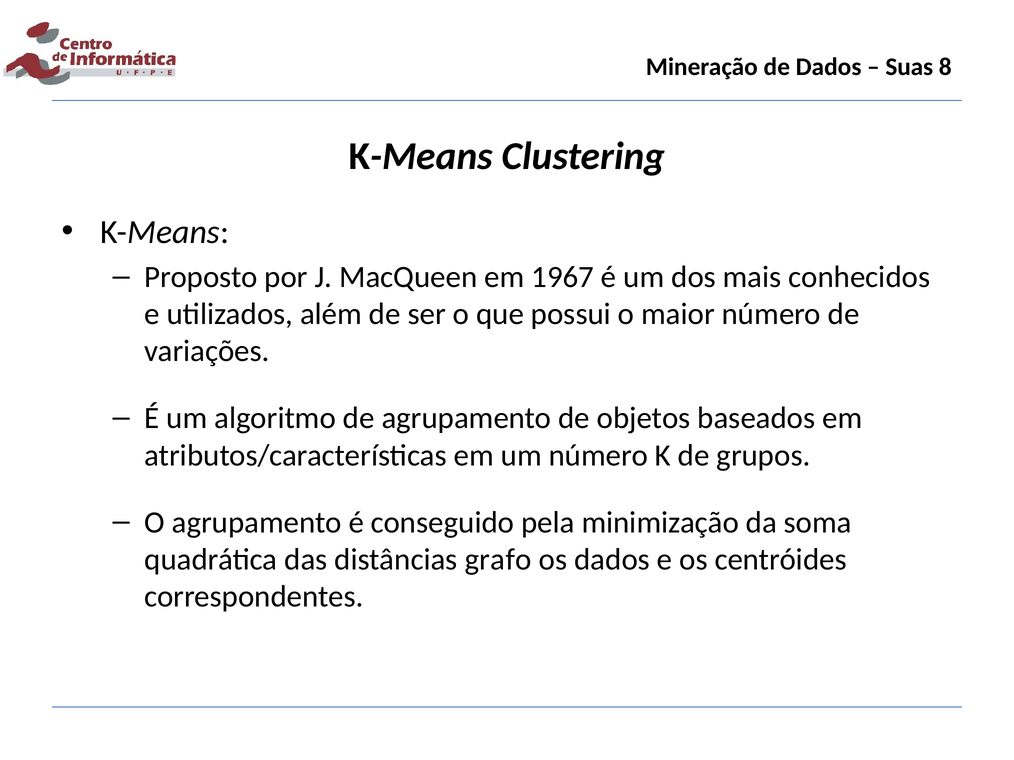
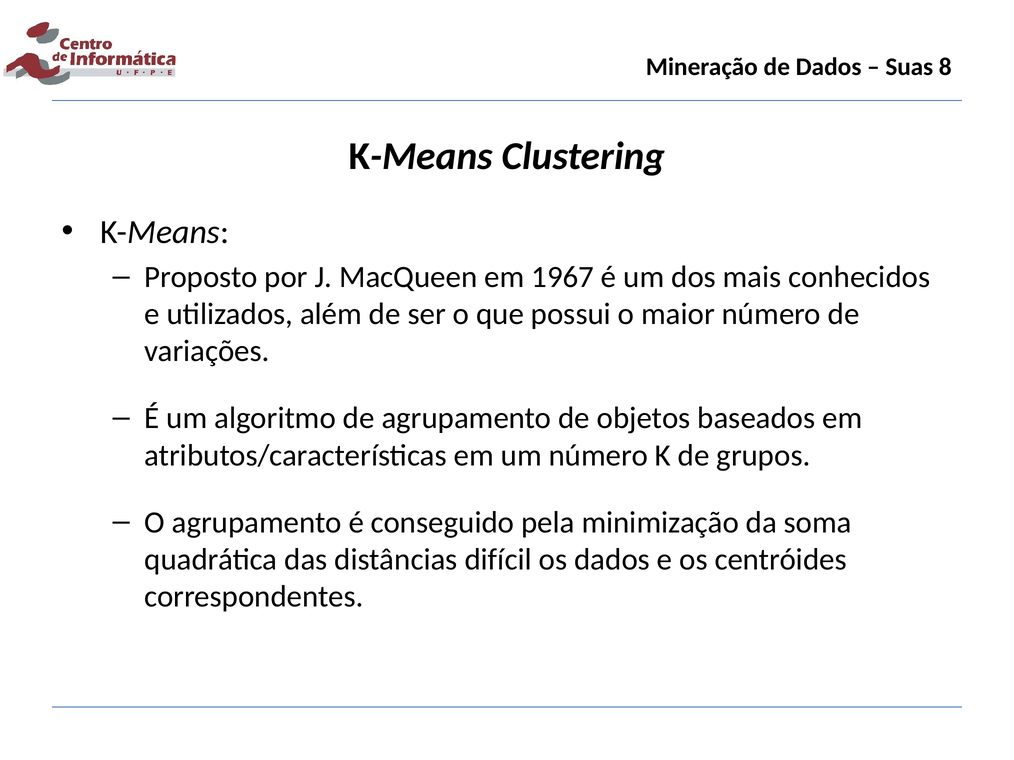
grafo: grafo -> difícil
